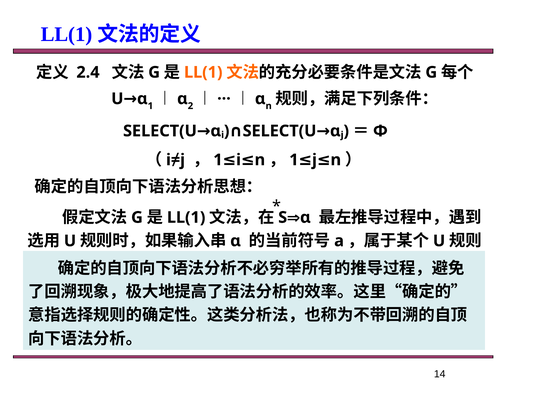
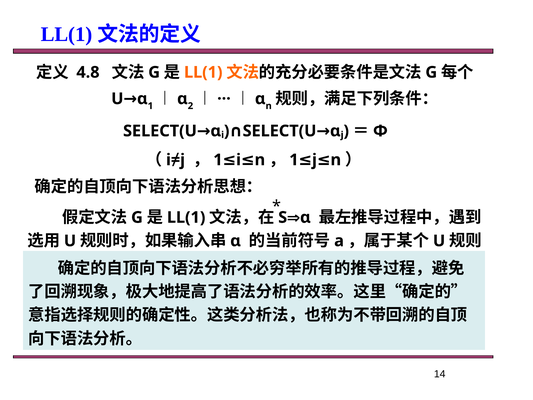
2.4: 2.4 -> 4.8
